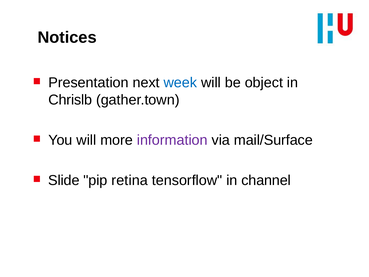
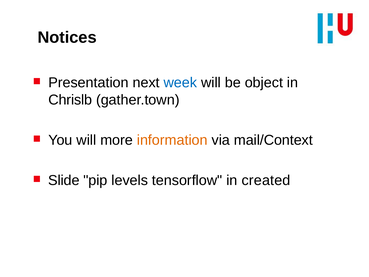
information colour: purple -> orange
mail/Surface: mail/Surface -> mail/Context
retina: retina -> levels
channel: channel -> created
